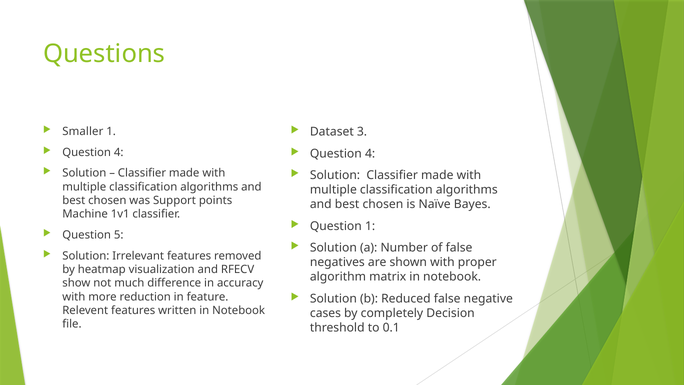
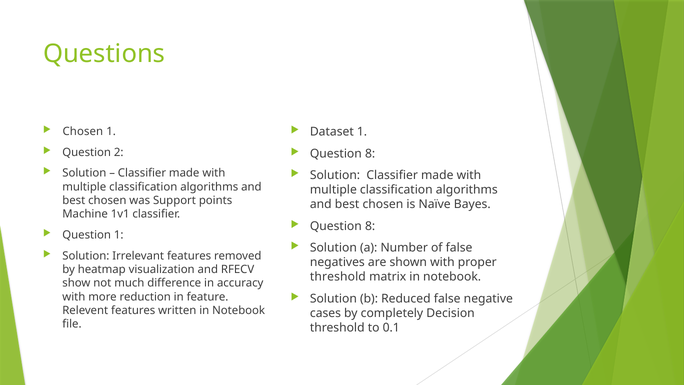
Smaller at (83, 131): Smaller -> Chosen
Dataset 3: 3 -> 1
4 at (119, 152): 4 -> 2
4 at (370, 154): 4 -> 8
1 at (370, 226): 1 -> 8
Question 5: 5 -> 1
algorithm at (338, 277): algorithm -> threshold
